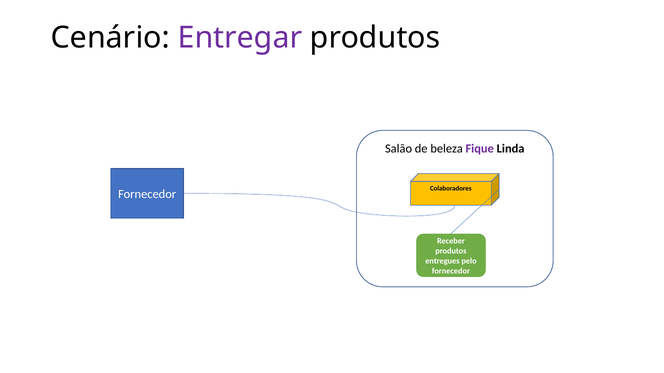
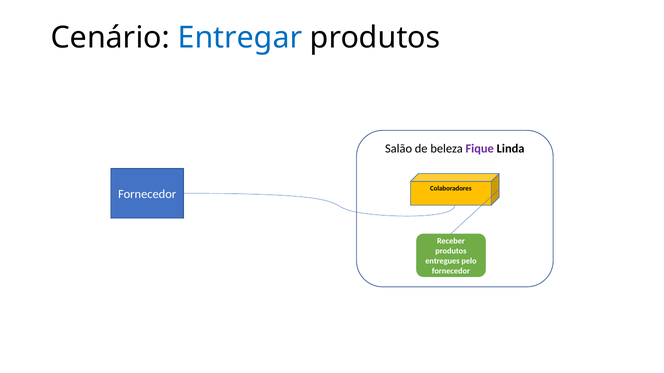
Entregar colour: purple -> blue
